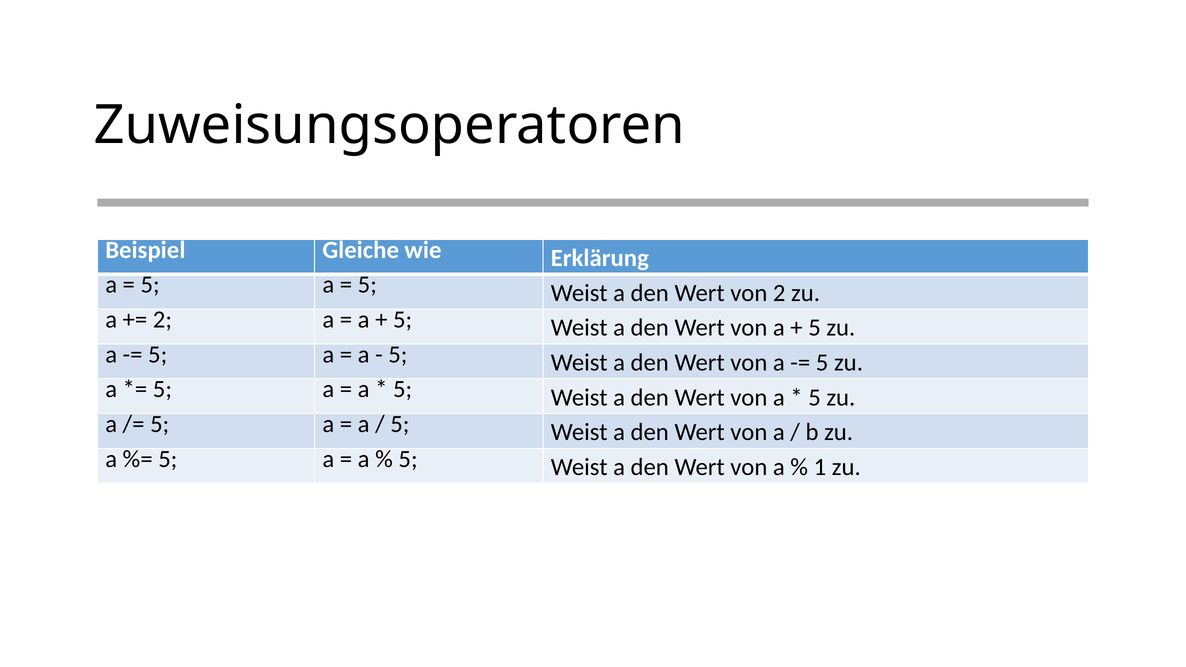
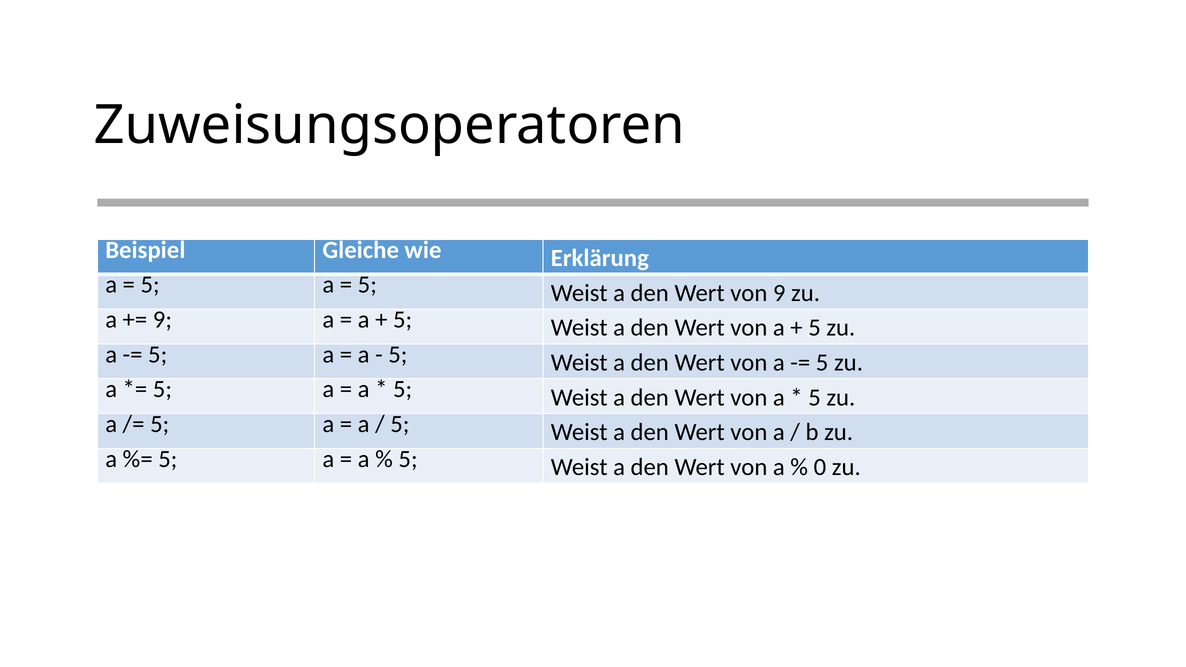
von 2: 2 -> 9
2 at (162, 320): 2 -> 9
1: 1 -> 0
